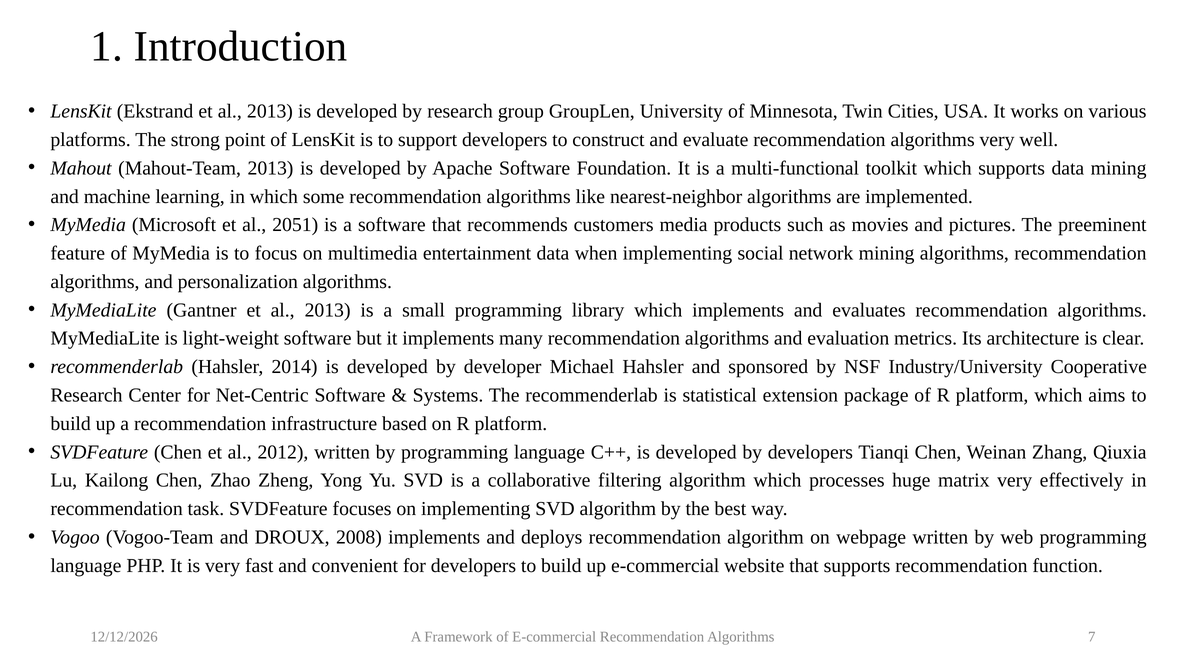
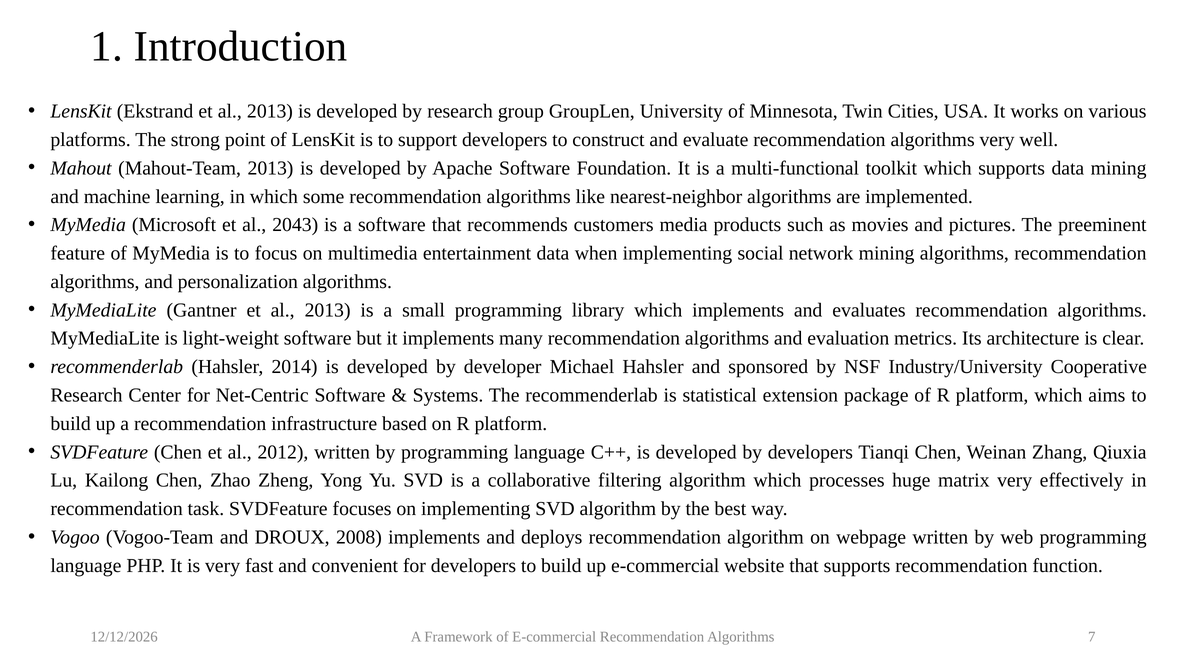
2051: 2051 -> 2043
